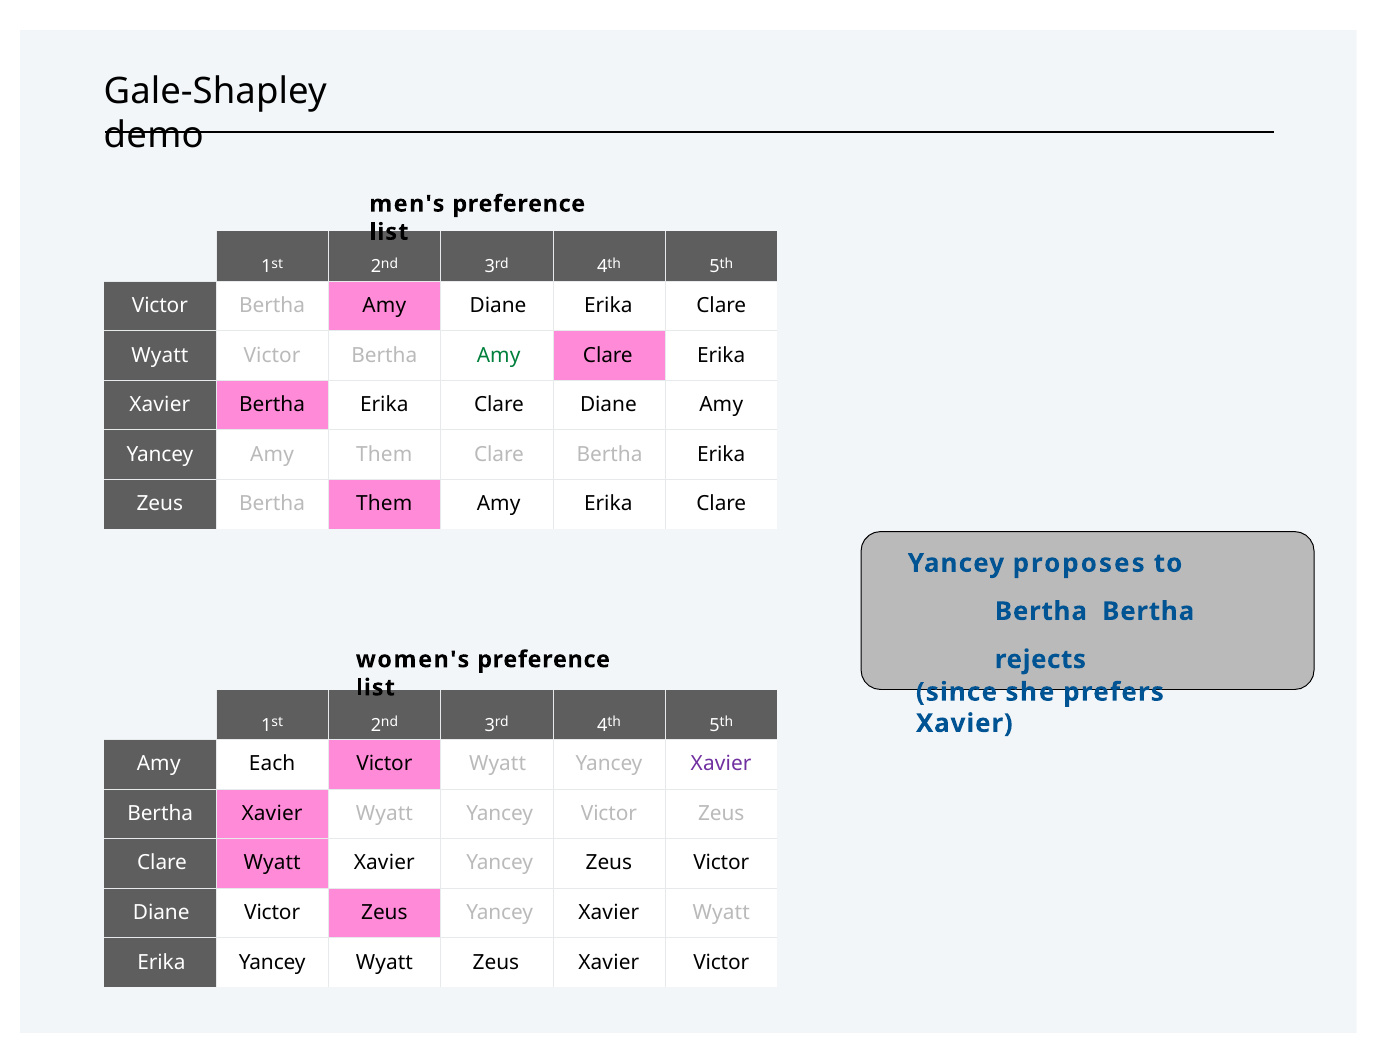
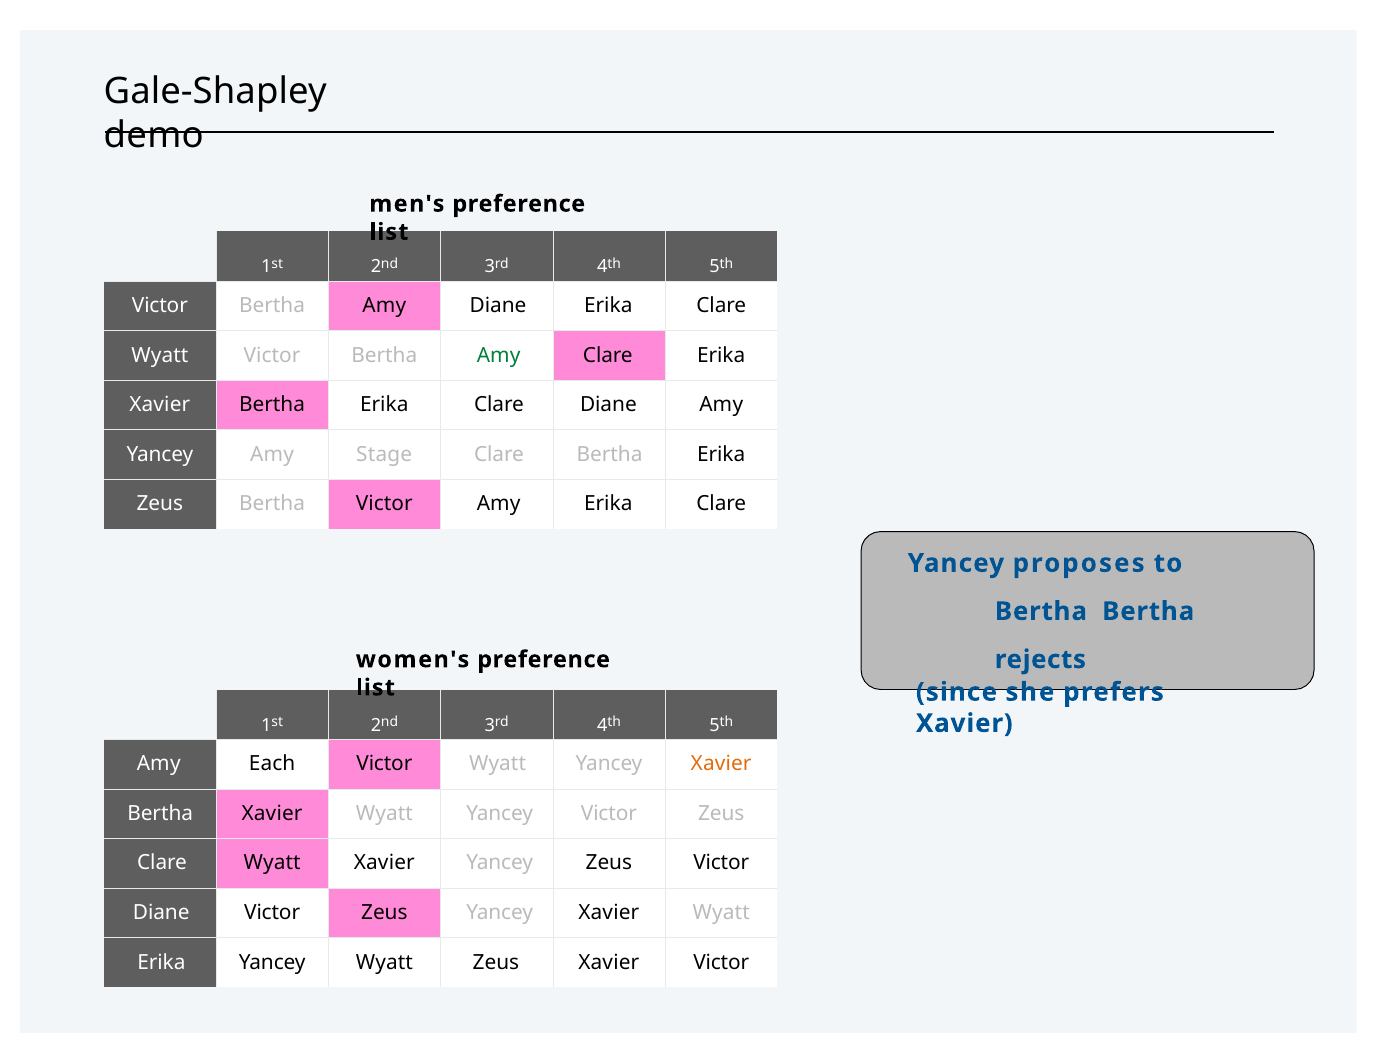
Amy Them: Them -> Stage
Bertha Them: Them -> Victor
Xavier at (721, 764) colour: purple -> orange
